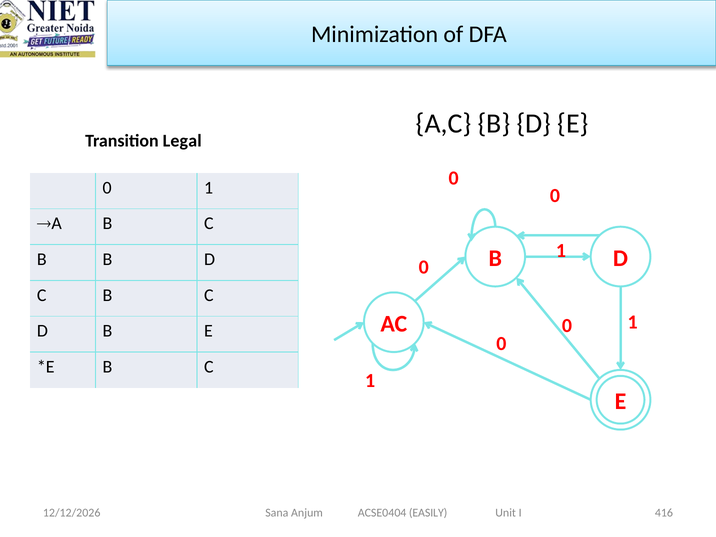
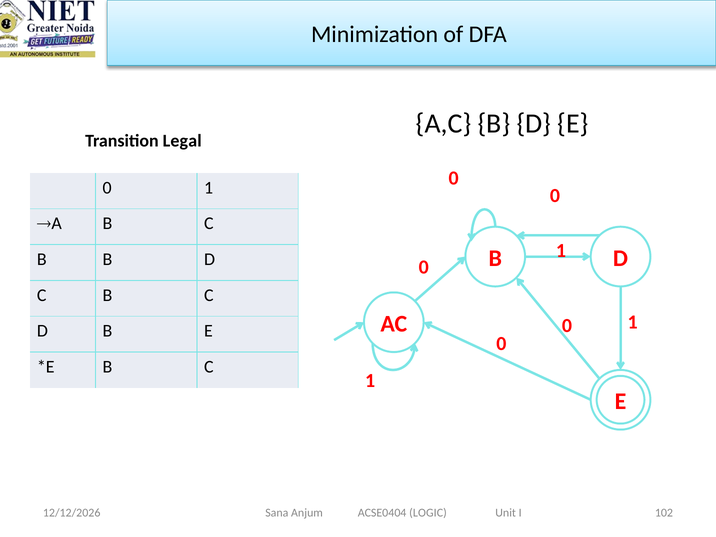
416: 416 -> 102
EASILY: EASILY -> LOGIC
